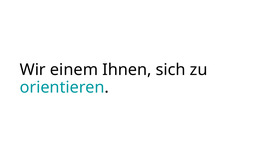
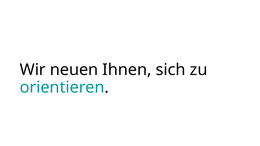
einem: einem -> neuen
